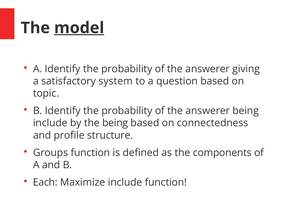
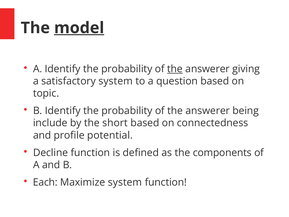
the at (175, 69) underline: none -> present
the being: being -> short
structure: structure -> potential
Groups: Groups -> Decline
Maximize include: include -> system
